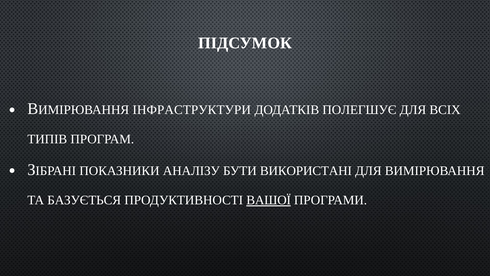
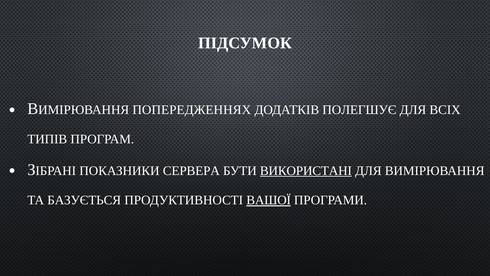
ІНФРАСТРУКТУРИ: ІНФРАСТРУКТУРИ -> ПОПЕРЕДЖЕННЯХ
АНАЛІЗУ: АНАЛІЗУ -> СЕРВЕРА
ВИКОРИСТАНІ underline: none -> present
